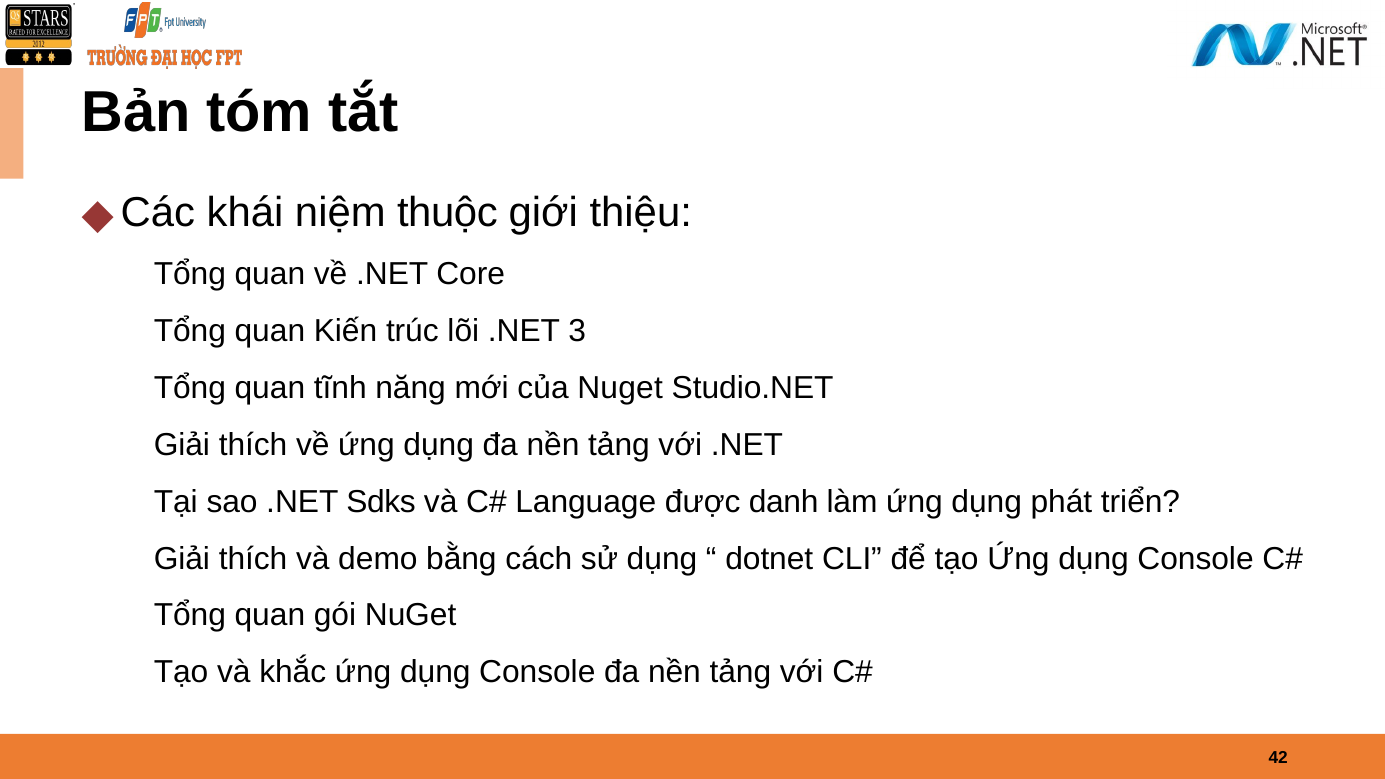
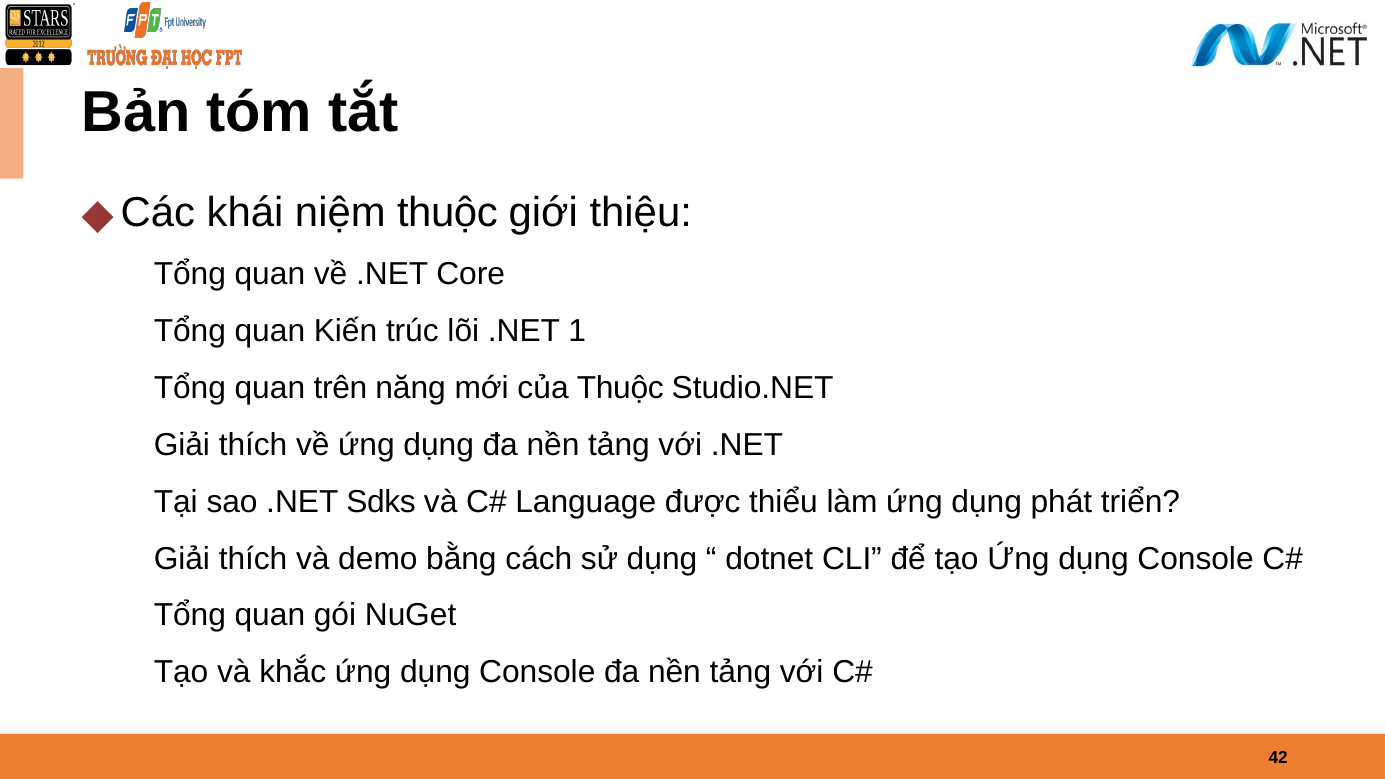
3: 3 -> 1
tĩnh: tĩnh -> trên
của Nuget: Nuget -> Thuộc
danh: danh -> thiểu
